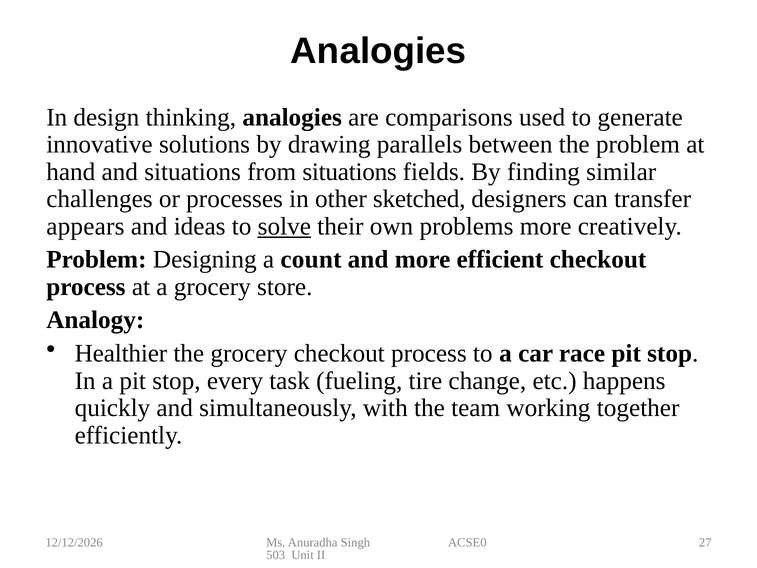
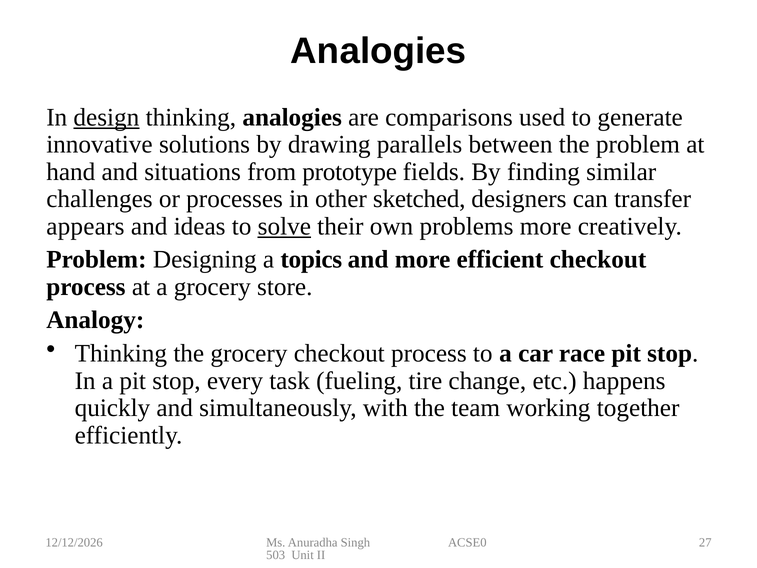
design underline: none -> present
from situations: situations -> prototype
count: count -> topics
Healthier at (121, 353): Healthier -> Thinking
